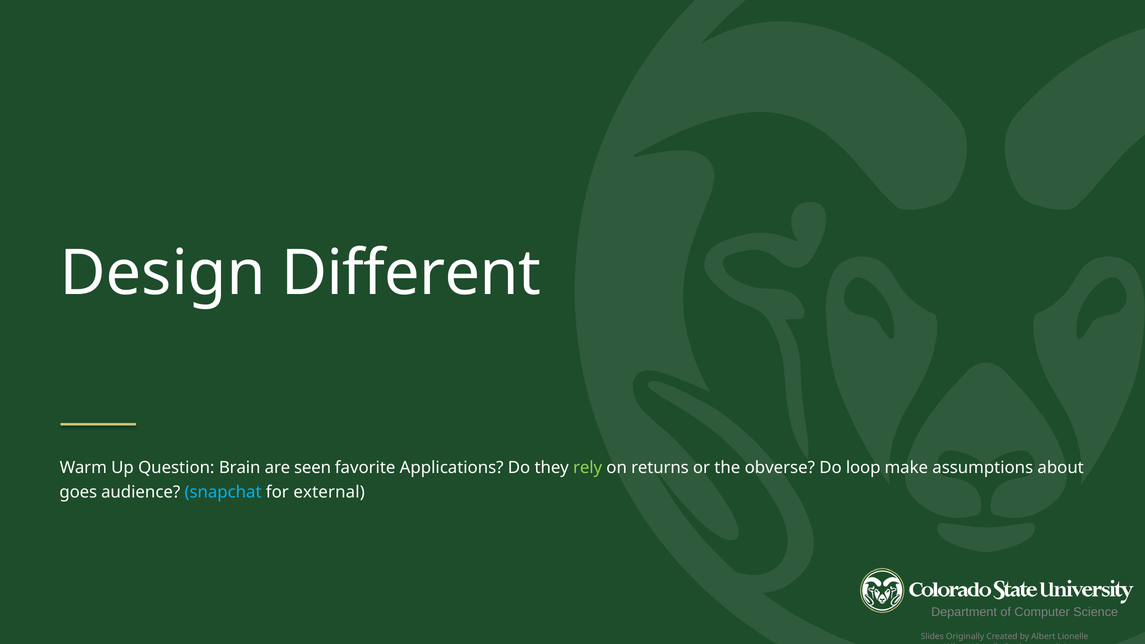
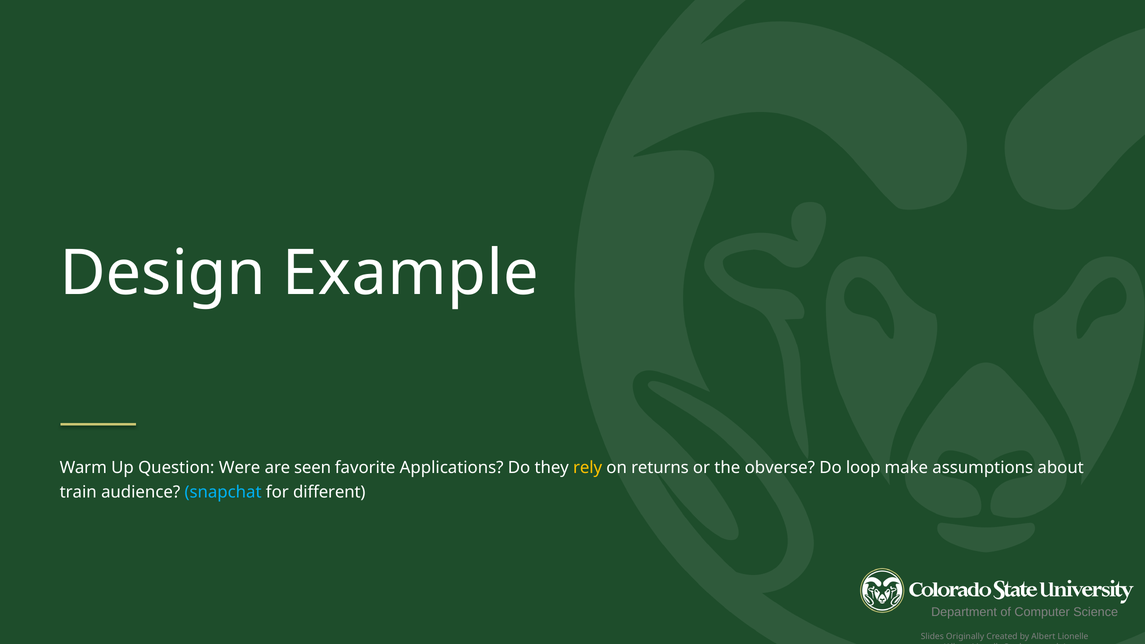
Different: Different -> Example
Brain: Brain -> Were
rely colour: light green -> yellow
goes: goes -> train
external: external -> different
